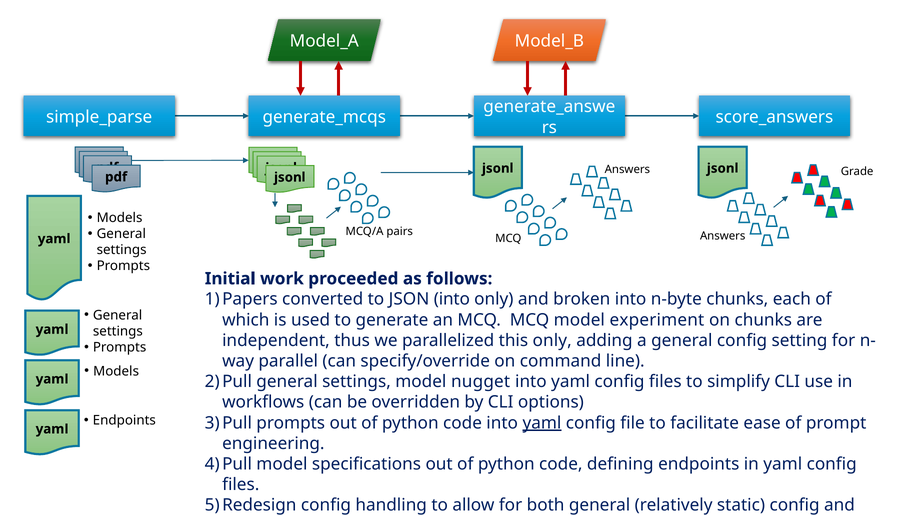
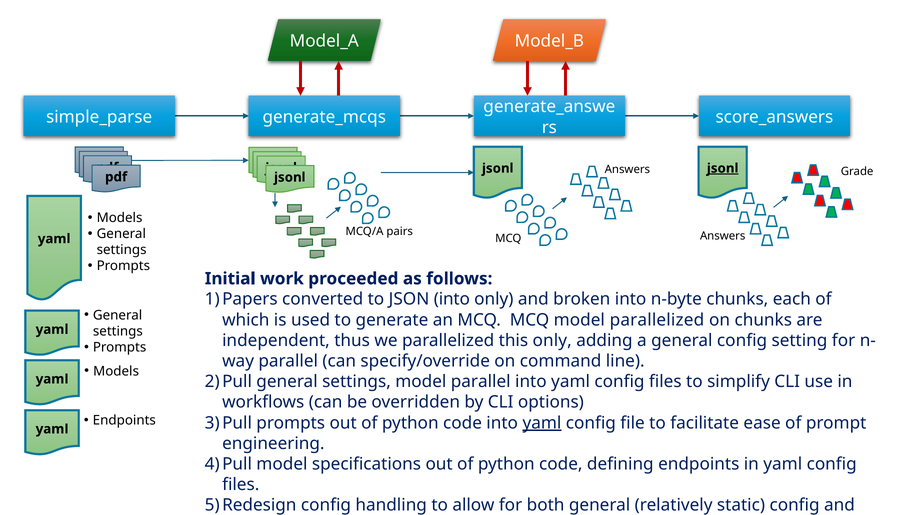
jsonl at (723, 168) underline: none -> present
model experiment: experiment -> parallelized
model nugget: nugget -> parallel
